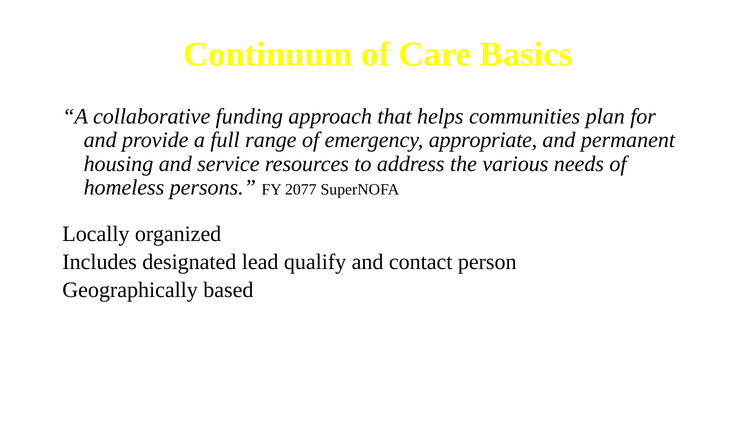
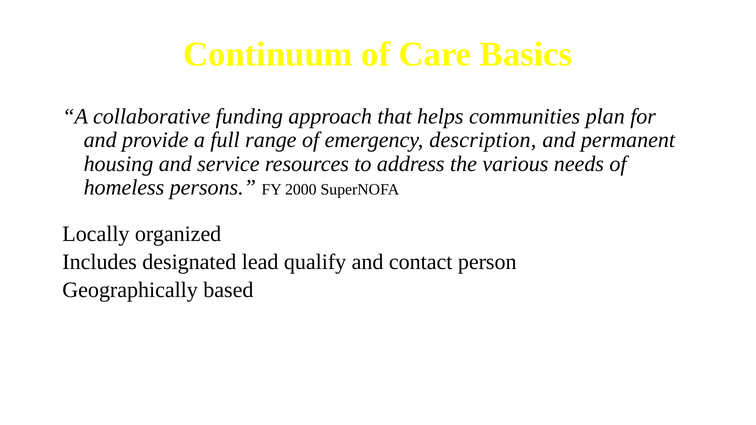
appropriate: appropriate -> description
2077: 2077 -> 2000
